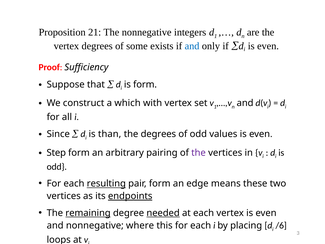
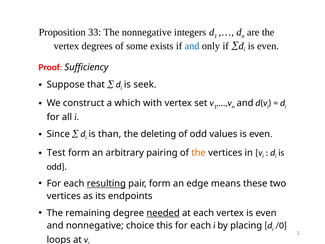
21: 21 -> 33
is form: form -> seek
the degrees: degrees -> deleting
Step: Step -> Test
the at (199, 153) colour: purple -> orange
endpoints underline: present -> none
remaining underline: present -> none
where: where -> choice
/6: /6 -> /0
